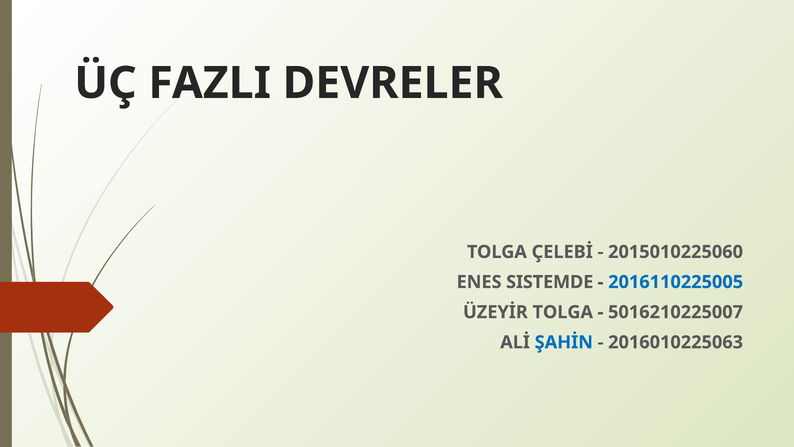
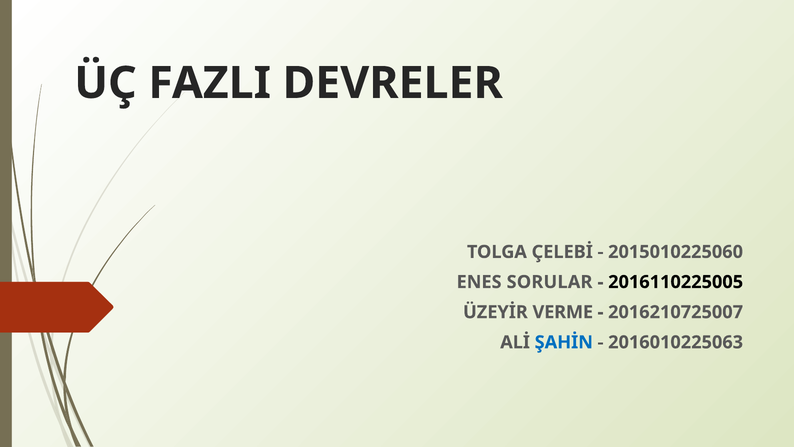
SISTEMDE: SISTEMDE -> SORULAR
2016110225005 colour: blue -> black
ÜZEYİR TOLGA: TOLGA -> VERME
5016210225007: 5016210225007 -> 2016210725007
